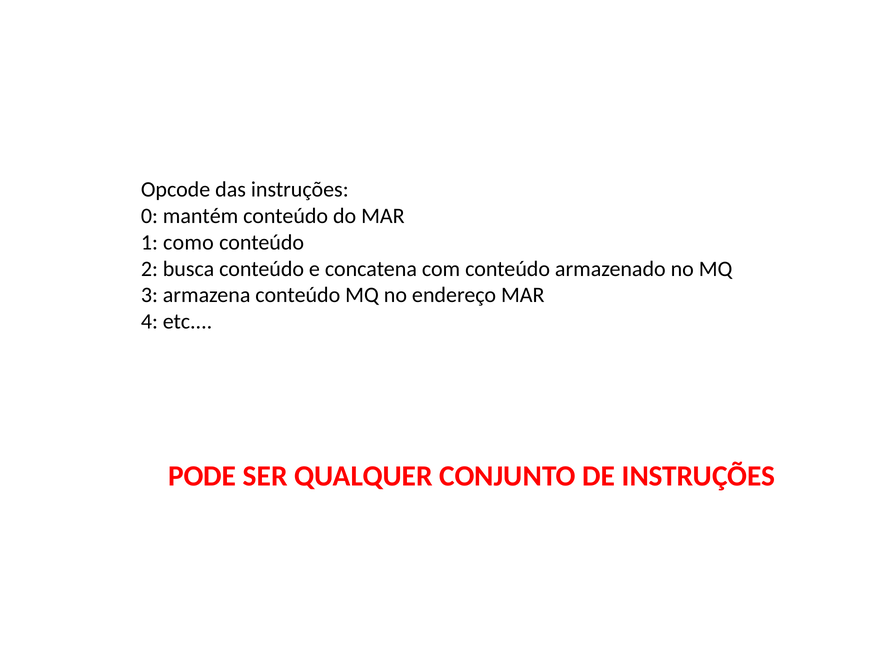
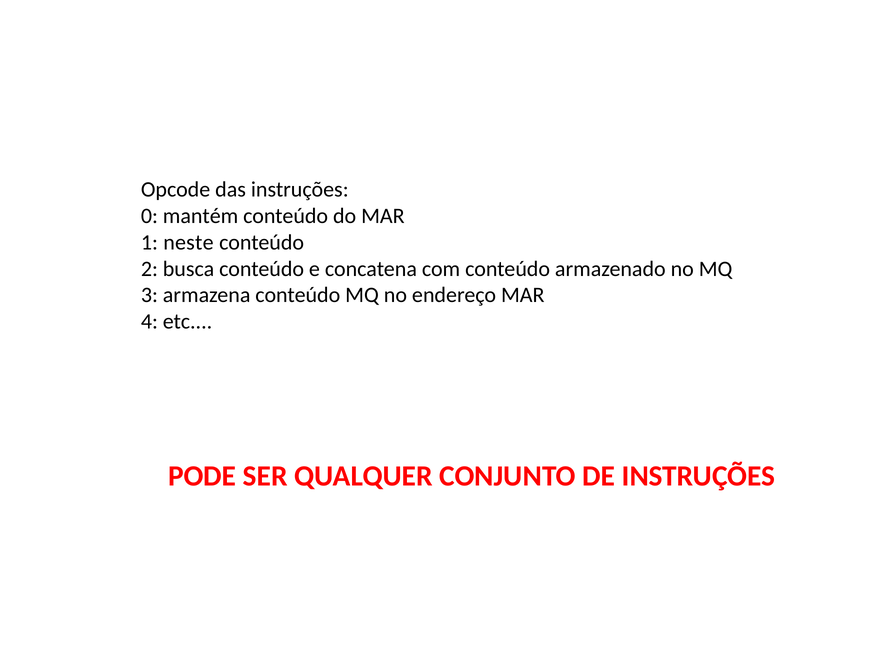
como: como -> neste
